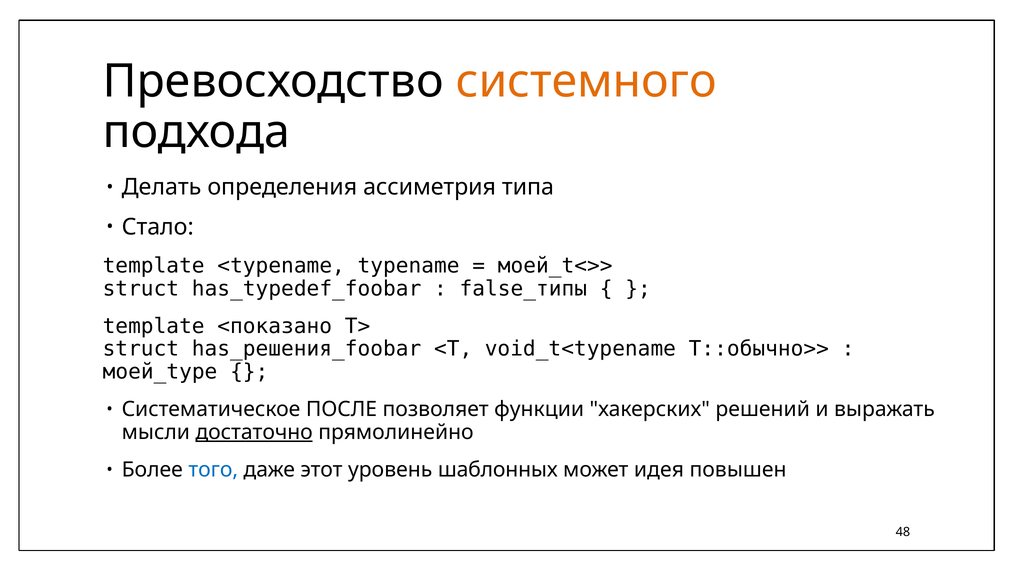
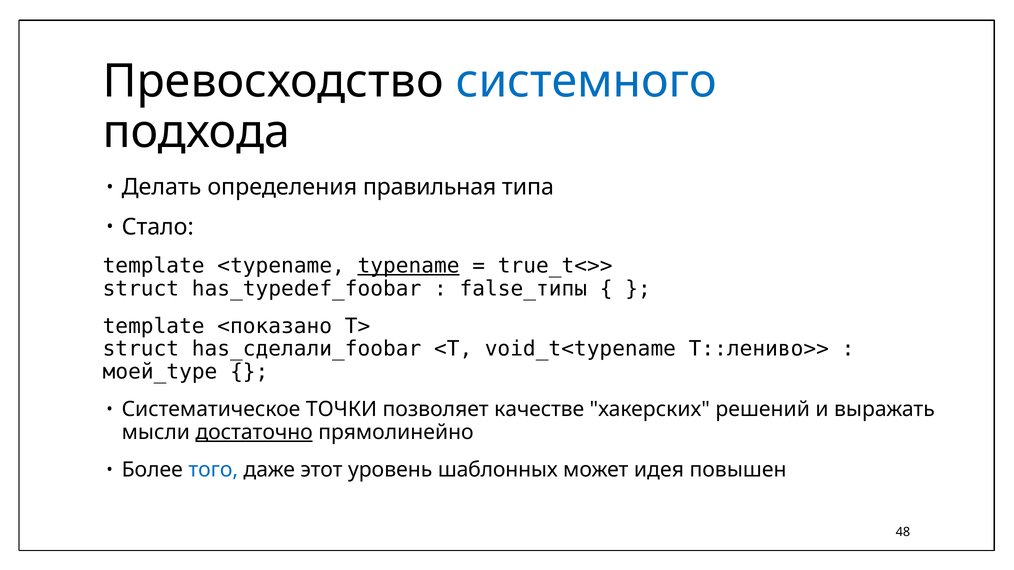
системного colour: orange -> blue
ассиметрия: ассиметрия -> правильная
typename underline: none -> present
моей_t<>>: моей_t<>> -> true_t<>>
has_решения_foobar: has_решения_foobar -> has_сделали_foobar
T::обычно>>: T::обычно>> -> T::лениво>>
ПОСЛЕ: ПОСЛЕ -> ТОЧКИ
функции: функции -> качестве
